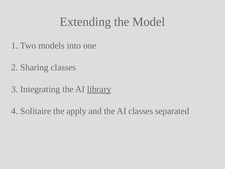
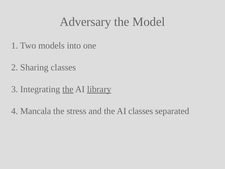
Extending: Extending -> Adversary
the at (68, 89) underline: none -> present
Solitaire: Solitaire -> Mancala
apply: apply -> stress
